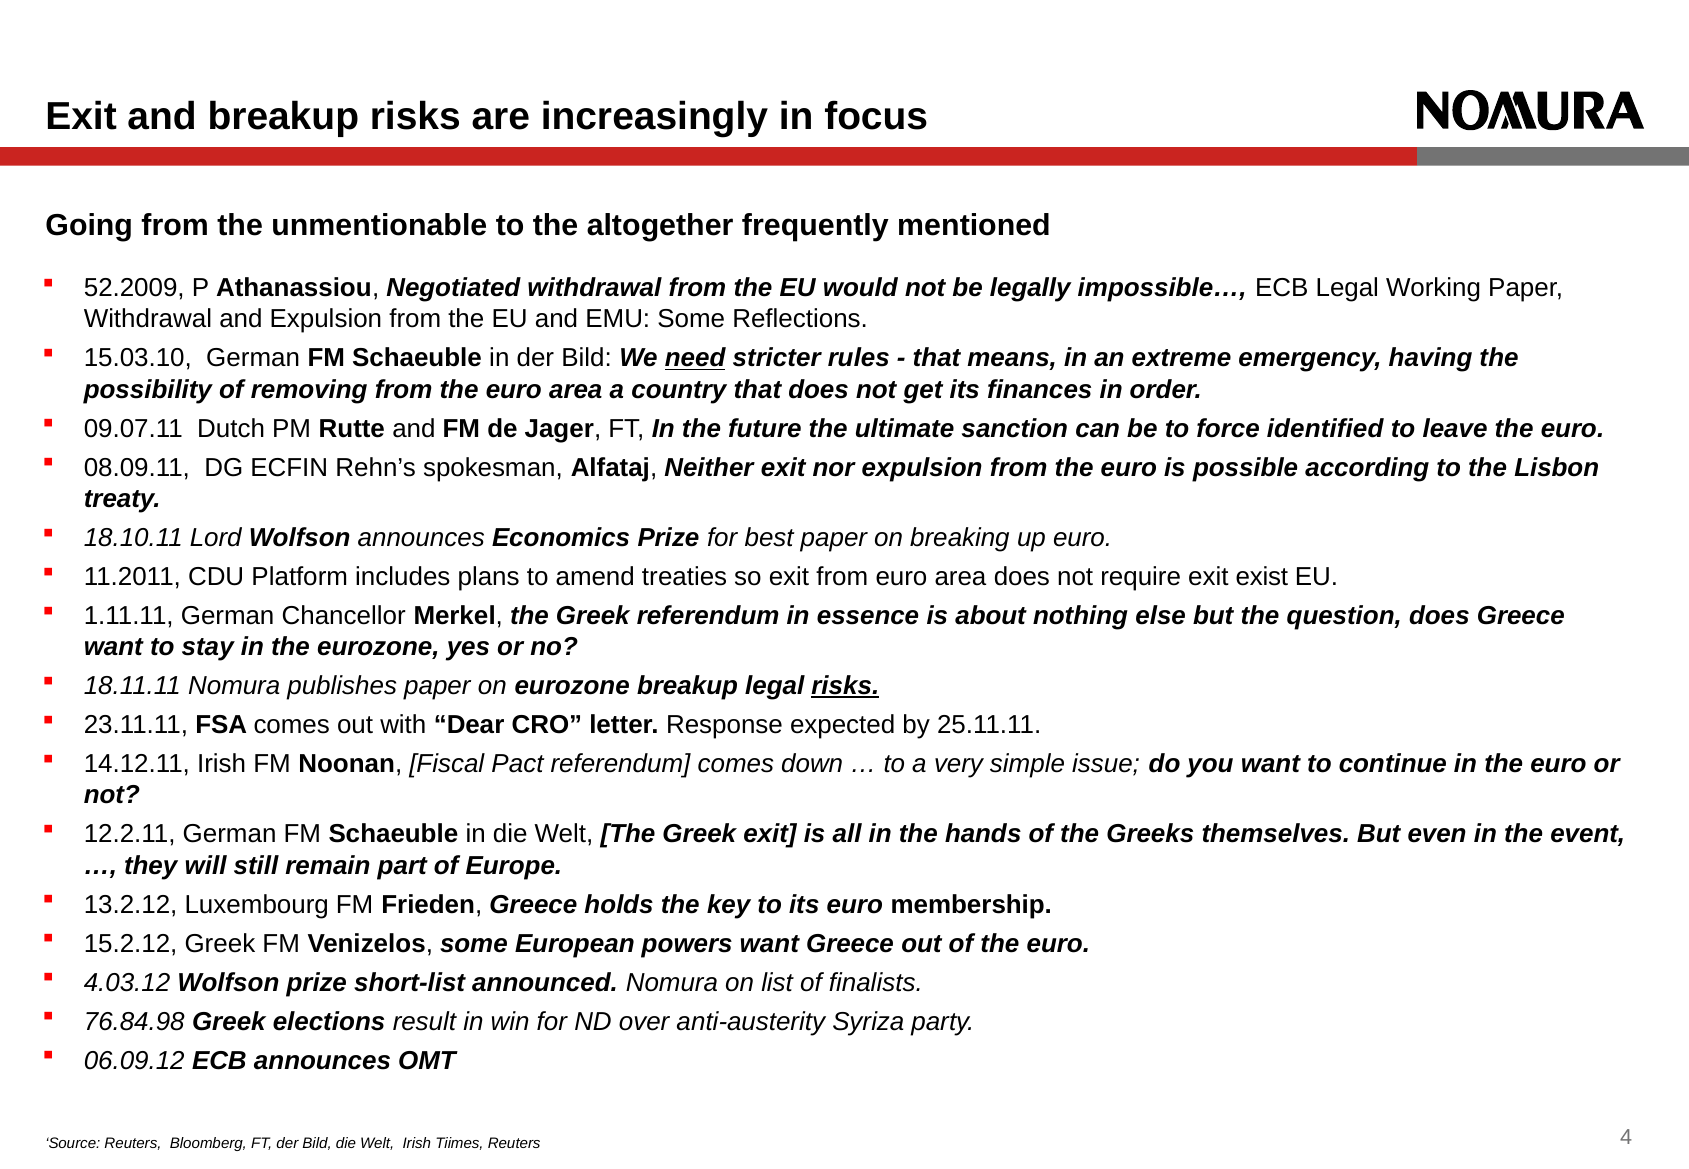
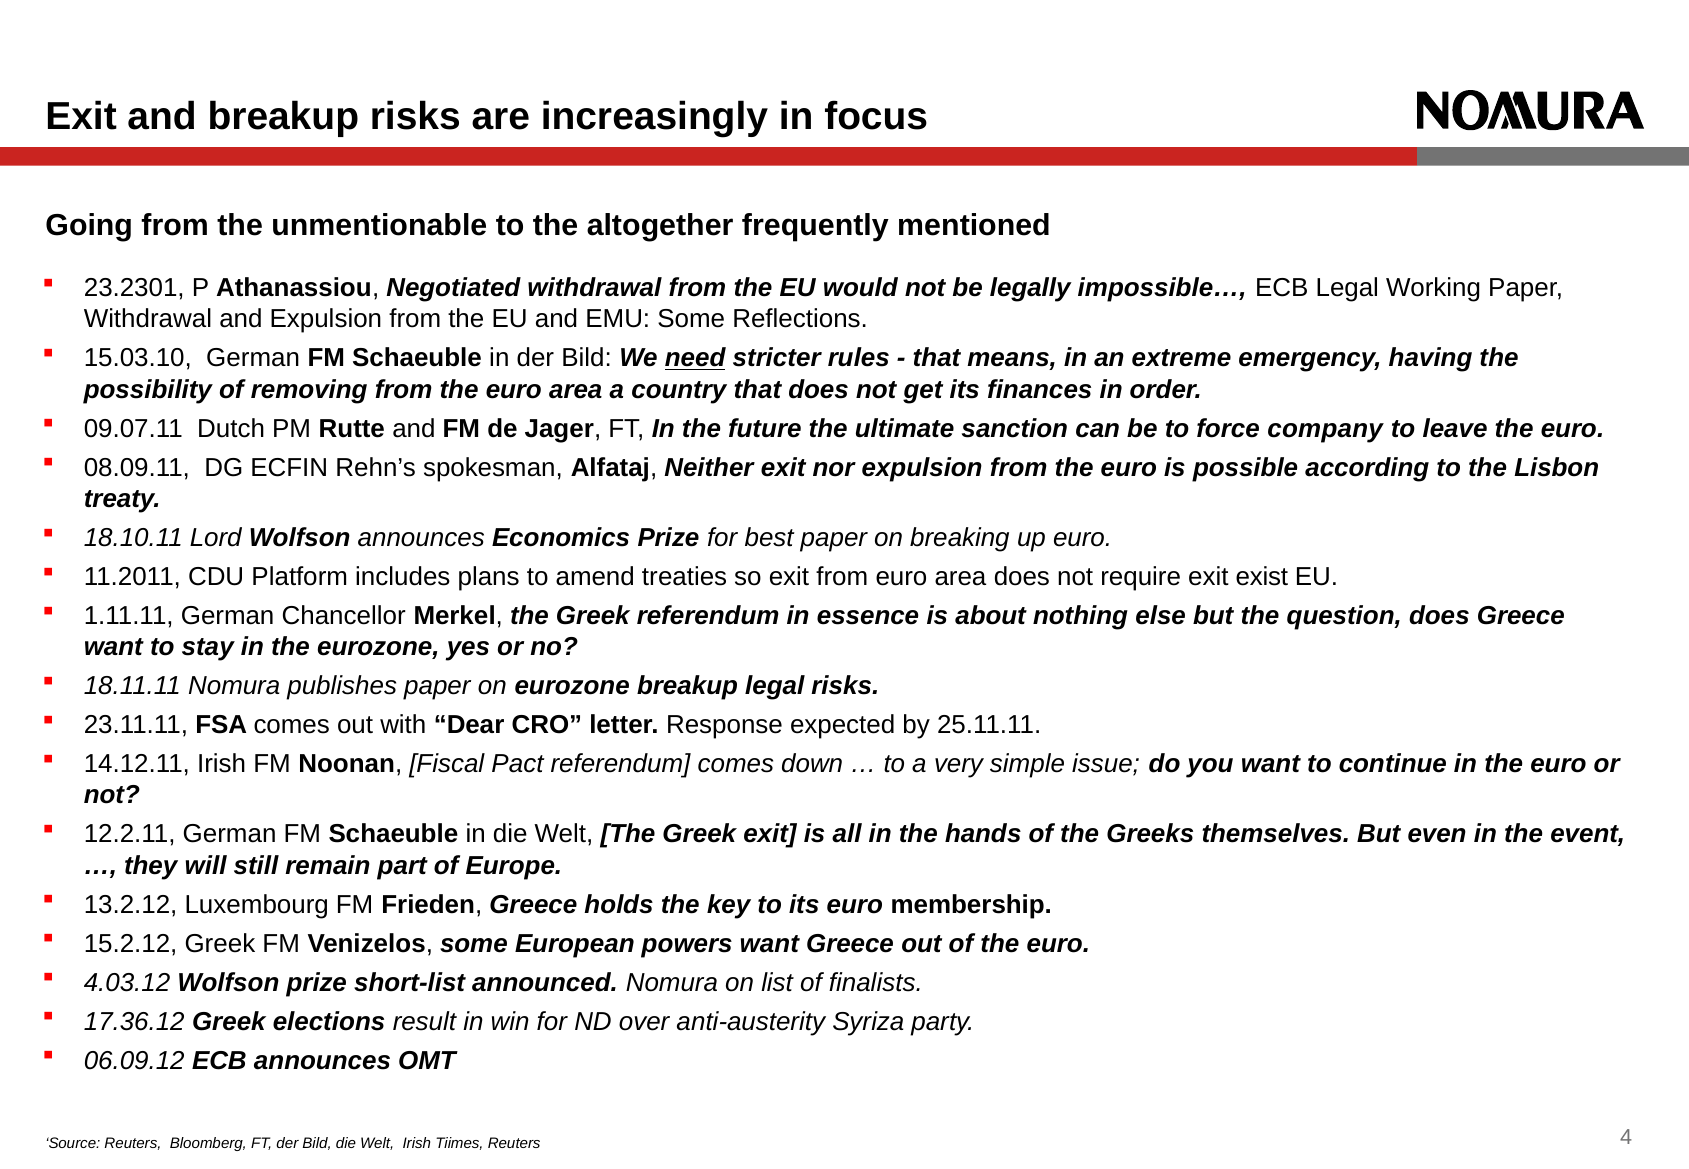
52.2009: 52.2009 -> 23.2301
identified: identified -> company
risks at (845, 686) underline: present -> none
76.84.98: 76.84.98 -> 17.36.12
